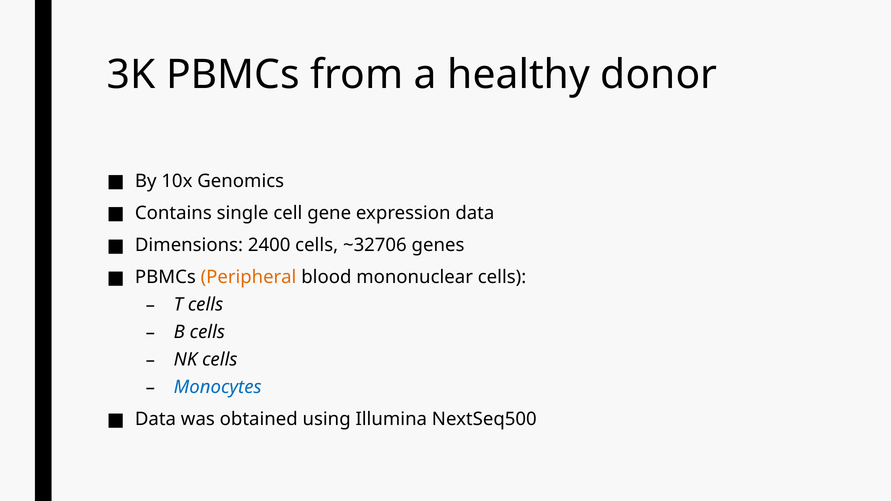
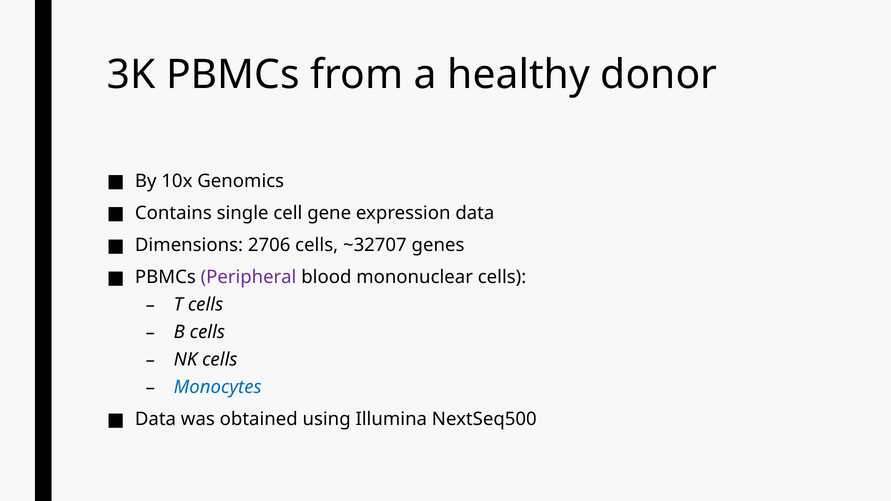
2400: 2400 -> 2706
~32706: ~32706 -> ~32707
Peripheral colour: orange -> purple
